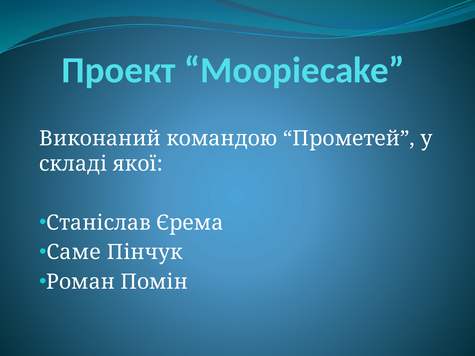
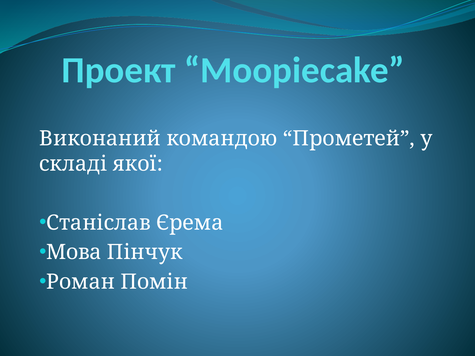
Саме: Саме -> Мова
